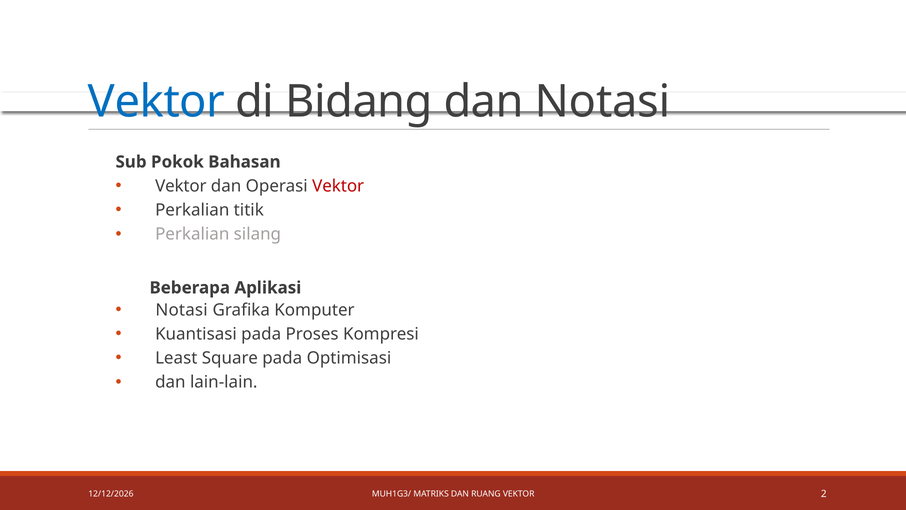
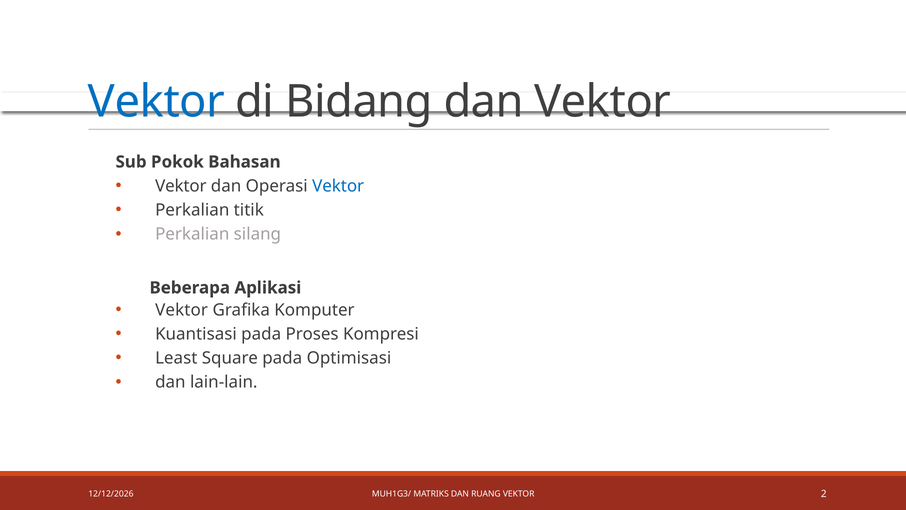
dan Notasi: Notasi -> Vektor
Vektor at (338, 186) colour: red -> blue
Notasi at (182, 310): Notasi -> Vektor
